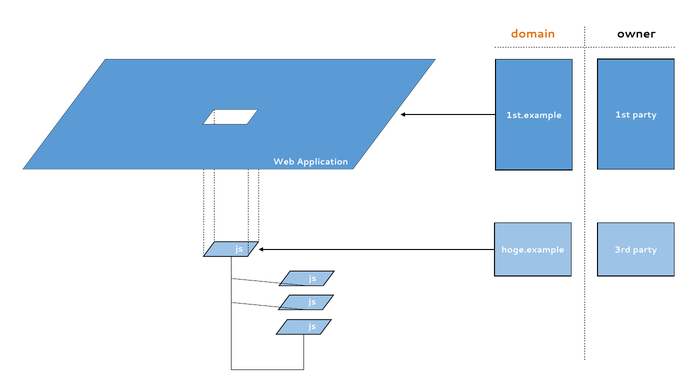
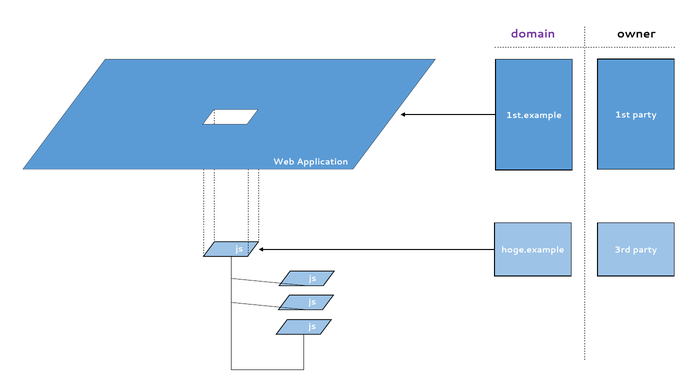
domain colour: orange -> purple
